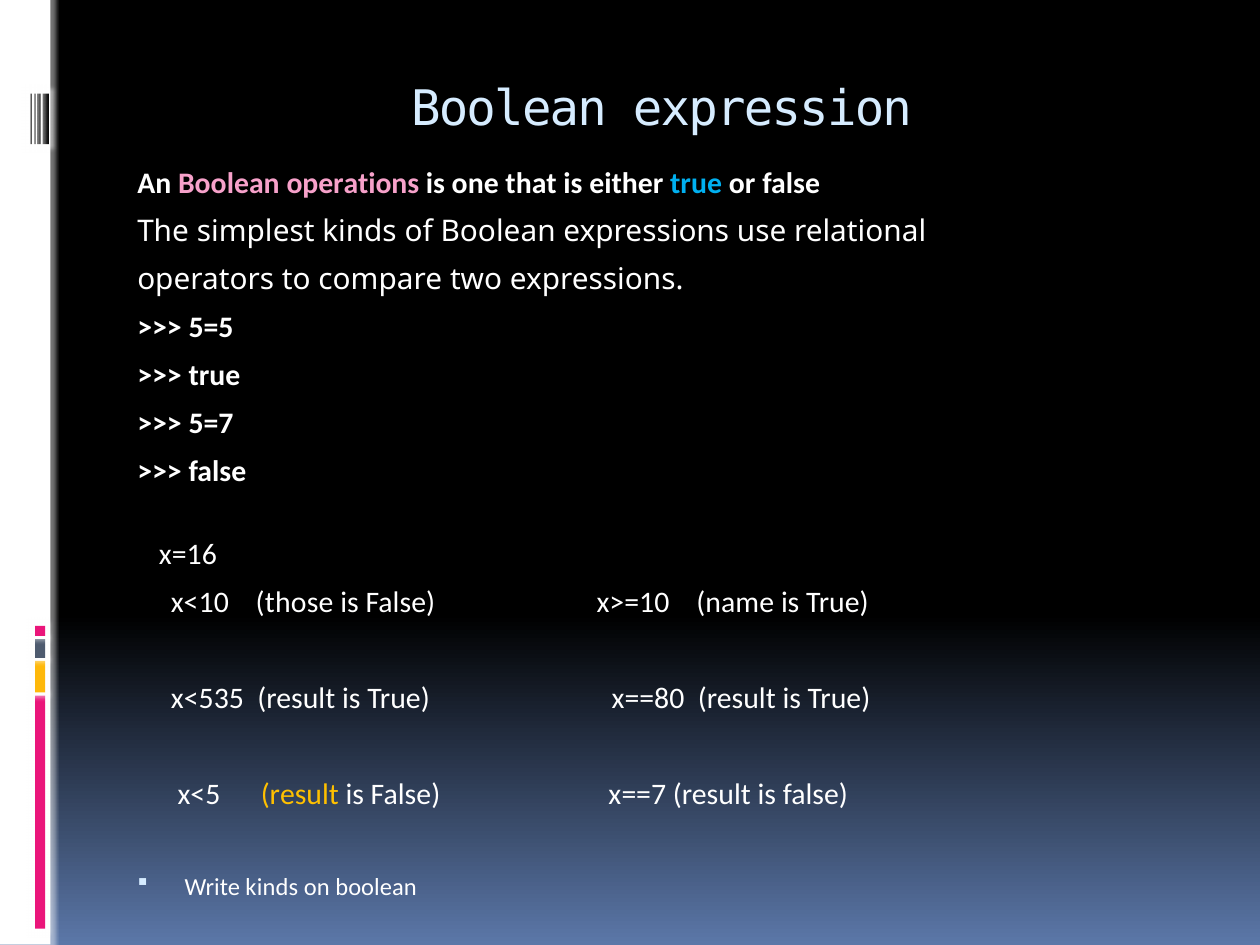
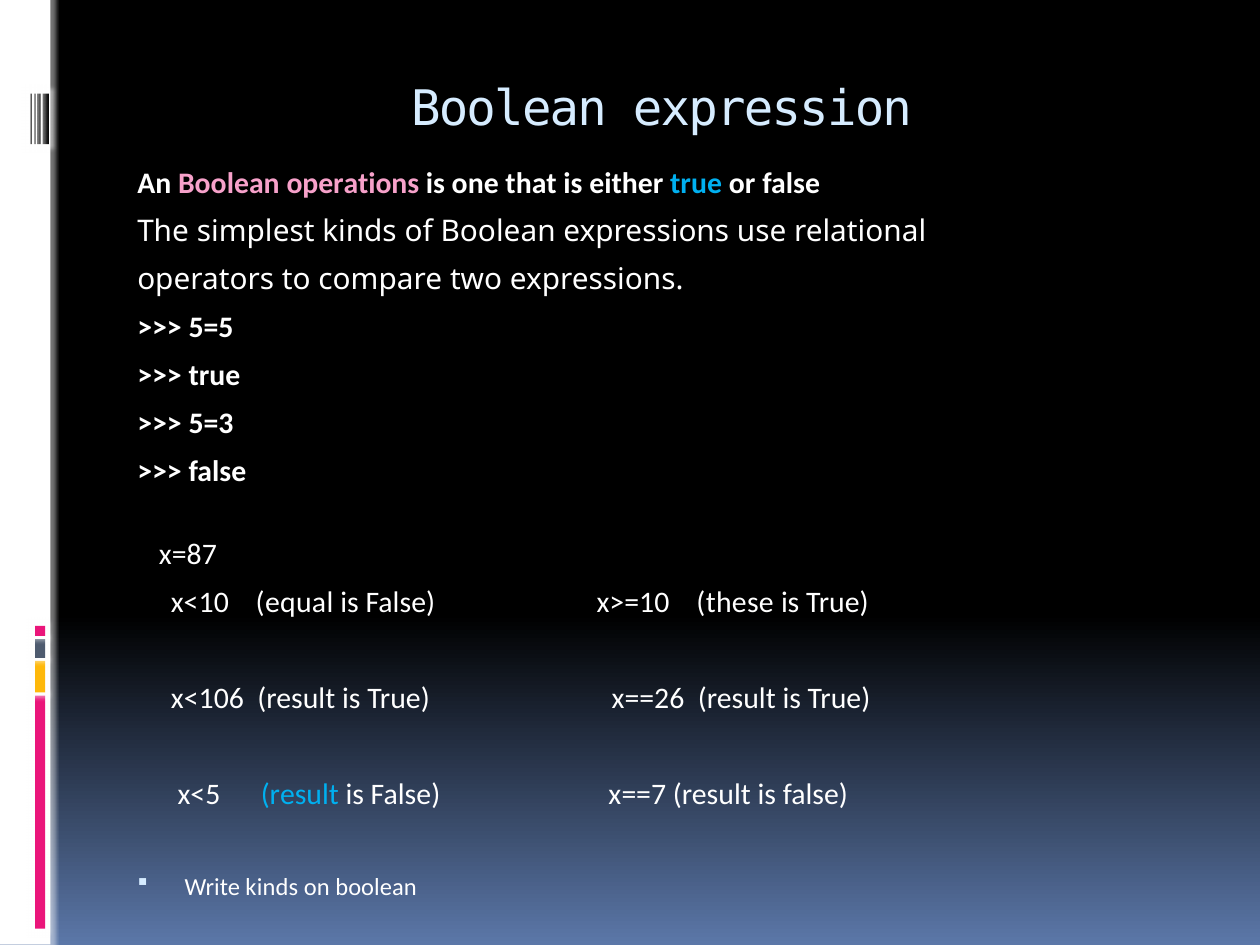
5=7: 5=7 -> 5=3
x=16: x=16 -> x=87
those: those -> equal
name: name -> these
x<535: x<535 -> x<106
x==80: x==80 -> x==26
result at (300, 795) colour: yellow -> light blue
